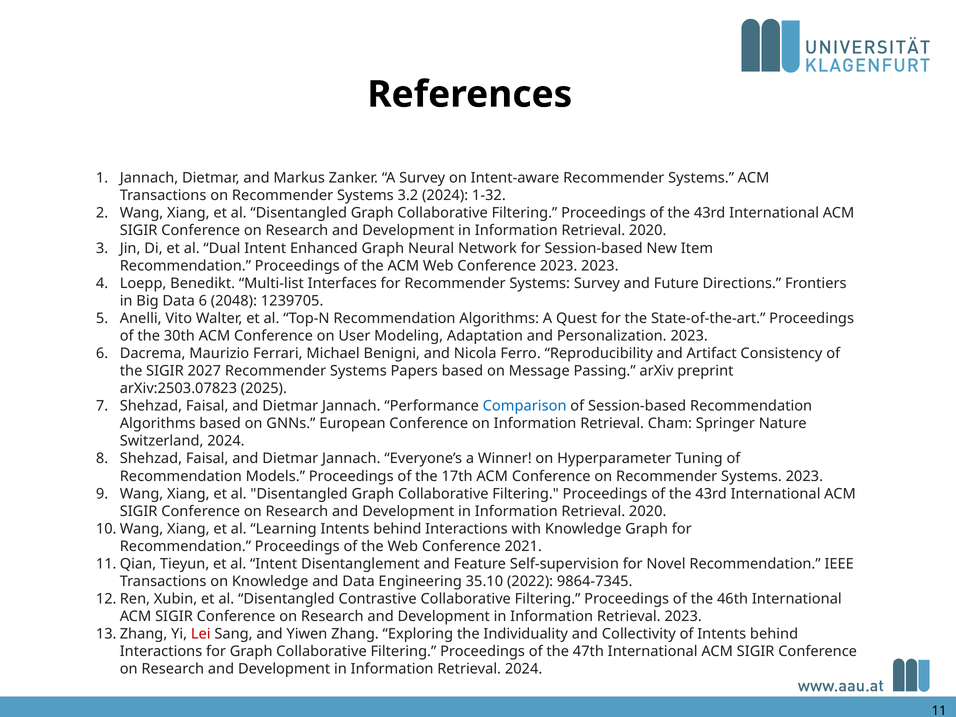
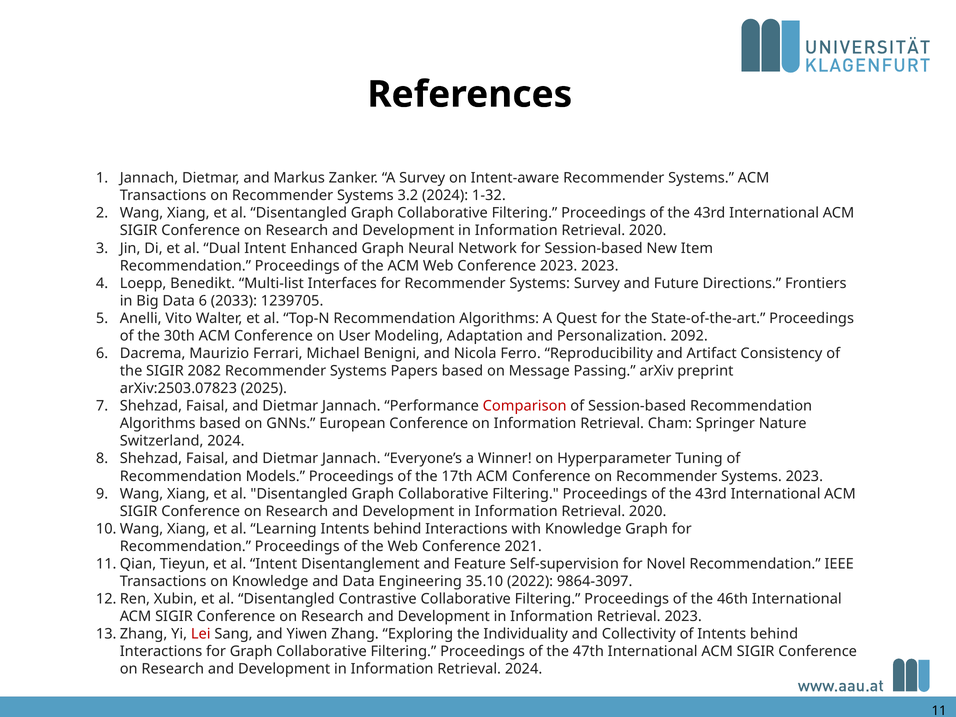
2048: 2048 -> 2033
Personalization 2023: 2023 -> 2092
2027: 2027 -> 2082
Comparison colour: blue -> red
9864-7345: 9864-7345 -> 9864-3097
